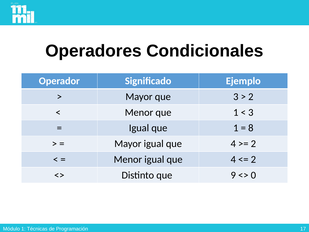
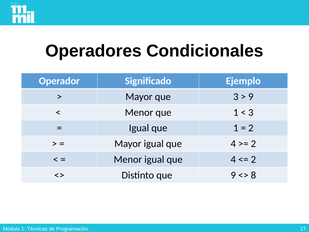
2 at (251, 97): 2 -> 9
8 at (251, 128): 8 -> 2
0: 0 -> 8
